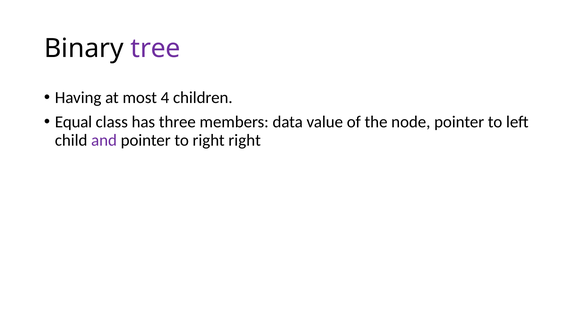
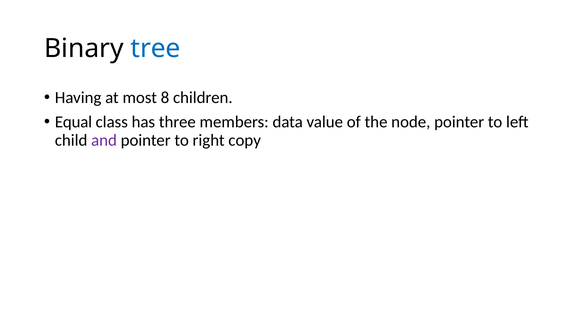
tree colour: purple -> blue
4: 4 -> 8
right right: right -> copy
